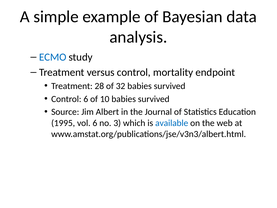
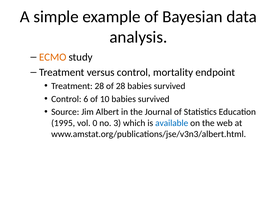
ECMO colour: blue -> orange
of 32: 32 -> 28
vol 6: 6 -> 0
